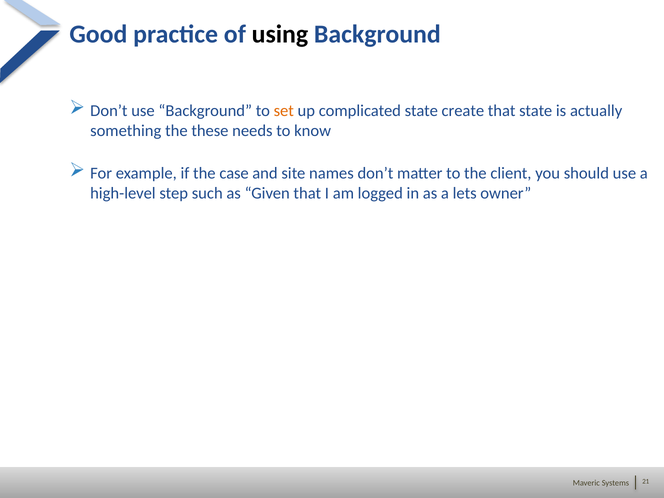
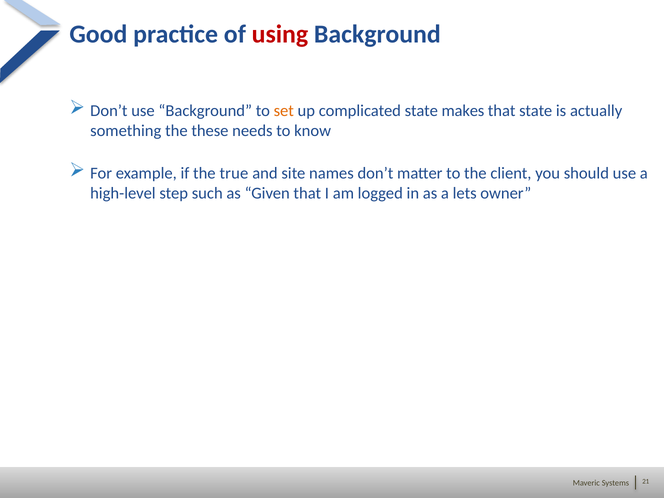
using colour: black -> red
create: create -> makes
case: case -> true
